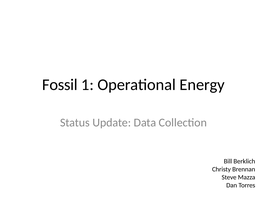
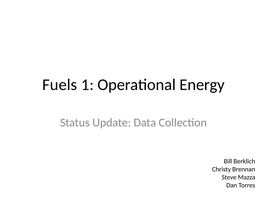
Fossil: Fossil -> Fuels
